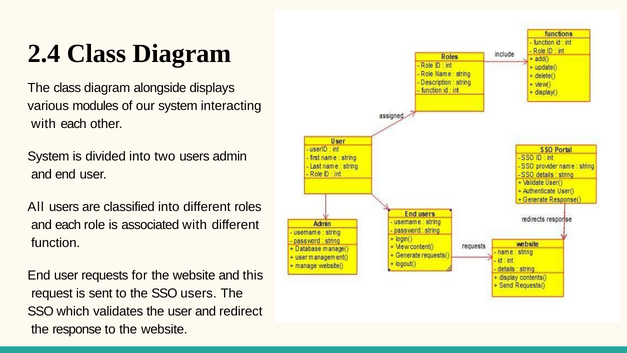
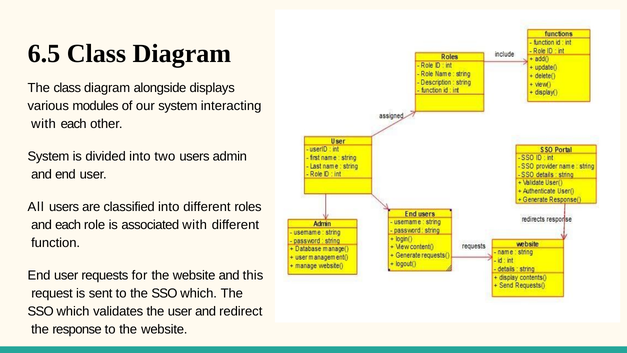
2.4: 2.4 -> 6.5
to the SSO users: users -> which
